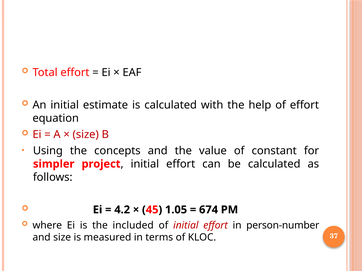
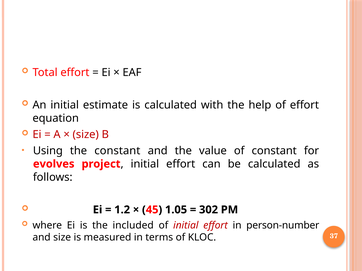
the concepts: concepts -> constant
simpler: simpler -> evolves
4.2: 4.2 -> 1.2
674: 674 -> 302
